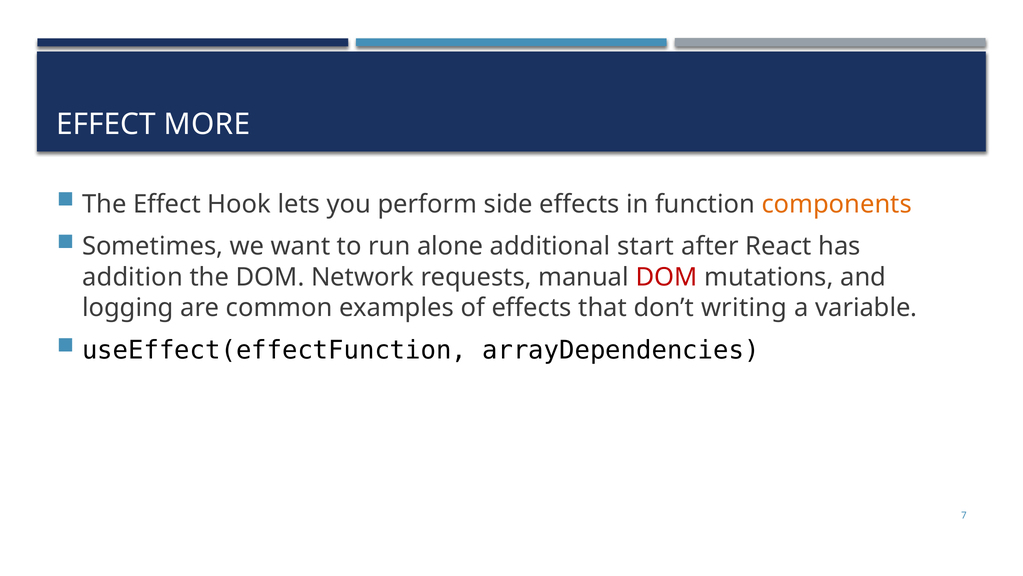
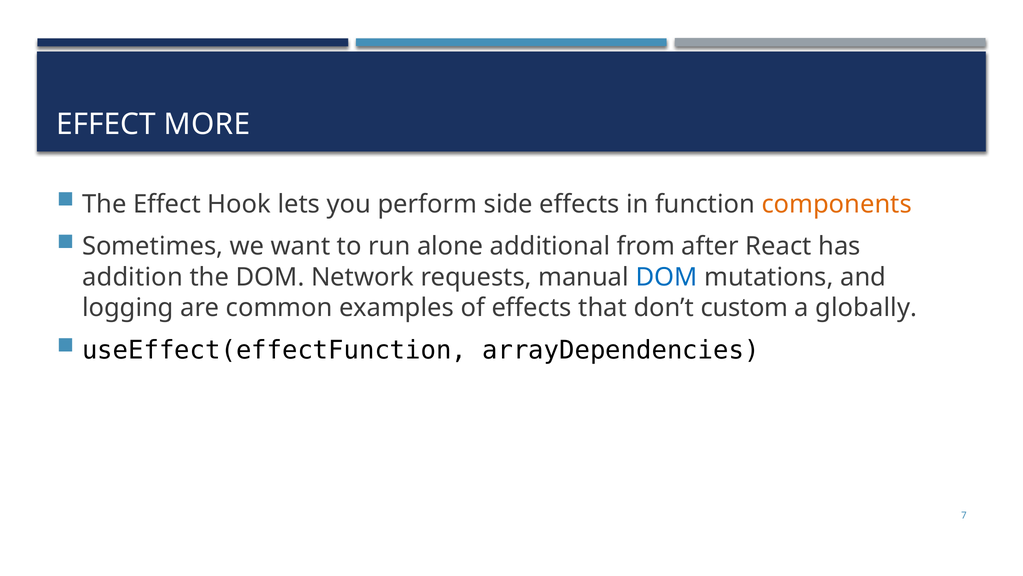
start: start -> from
DOM at (667, 277) colour: red -> blue
writing: writing -> custom
variable: variable -> globally
